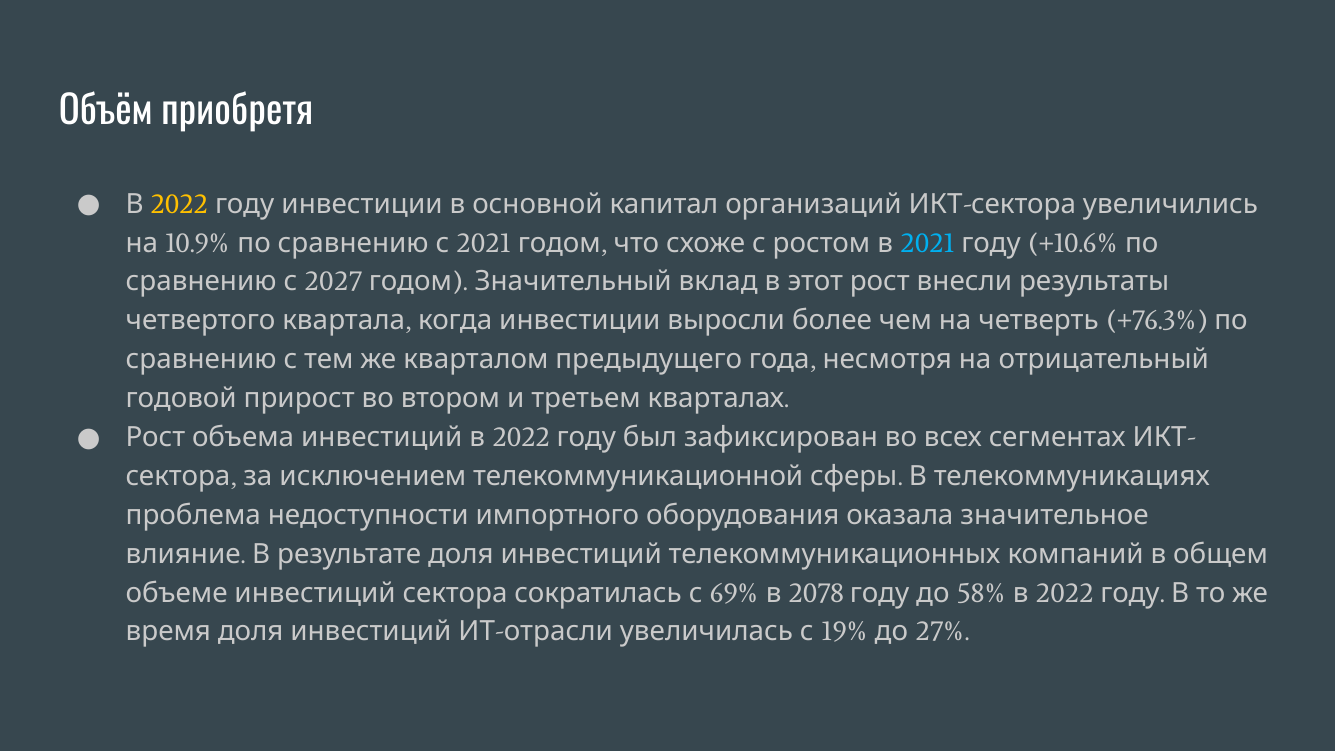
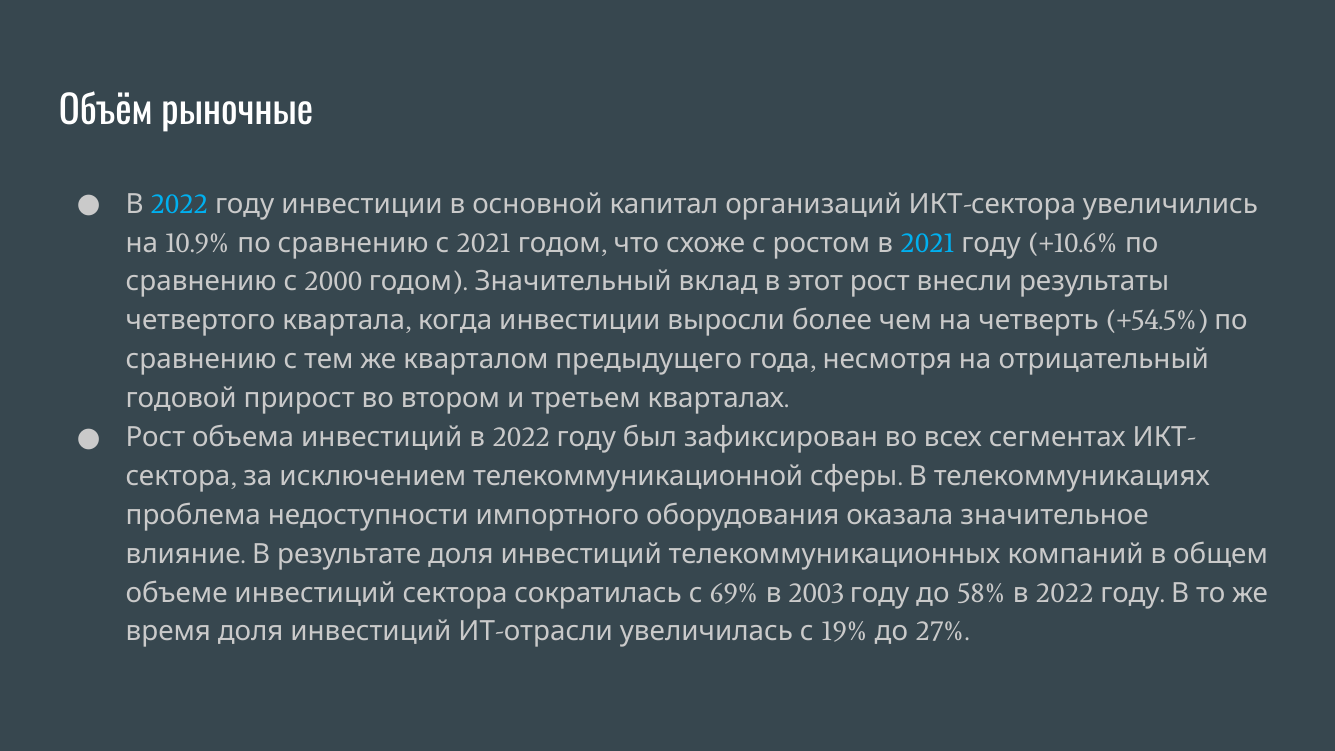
приобретя: приобретя -> рыночные
2022 at (179, 204) colour: yellow -> light blue
2027: 2027 -> 2000
+76.3%: +76.3% -> +54.5%
2078: 2078 -> 2003
